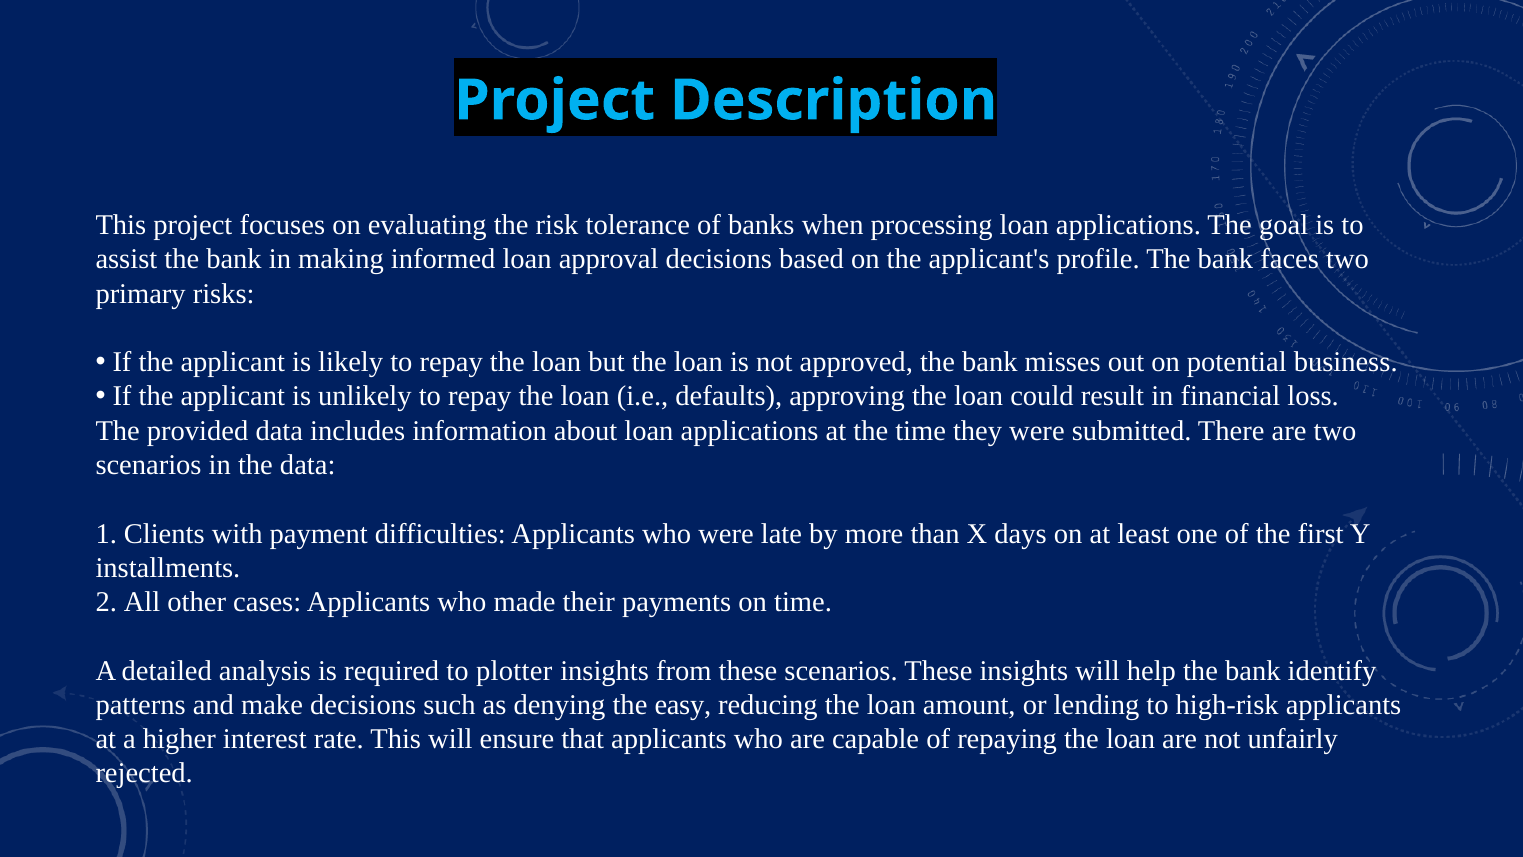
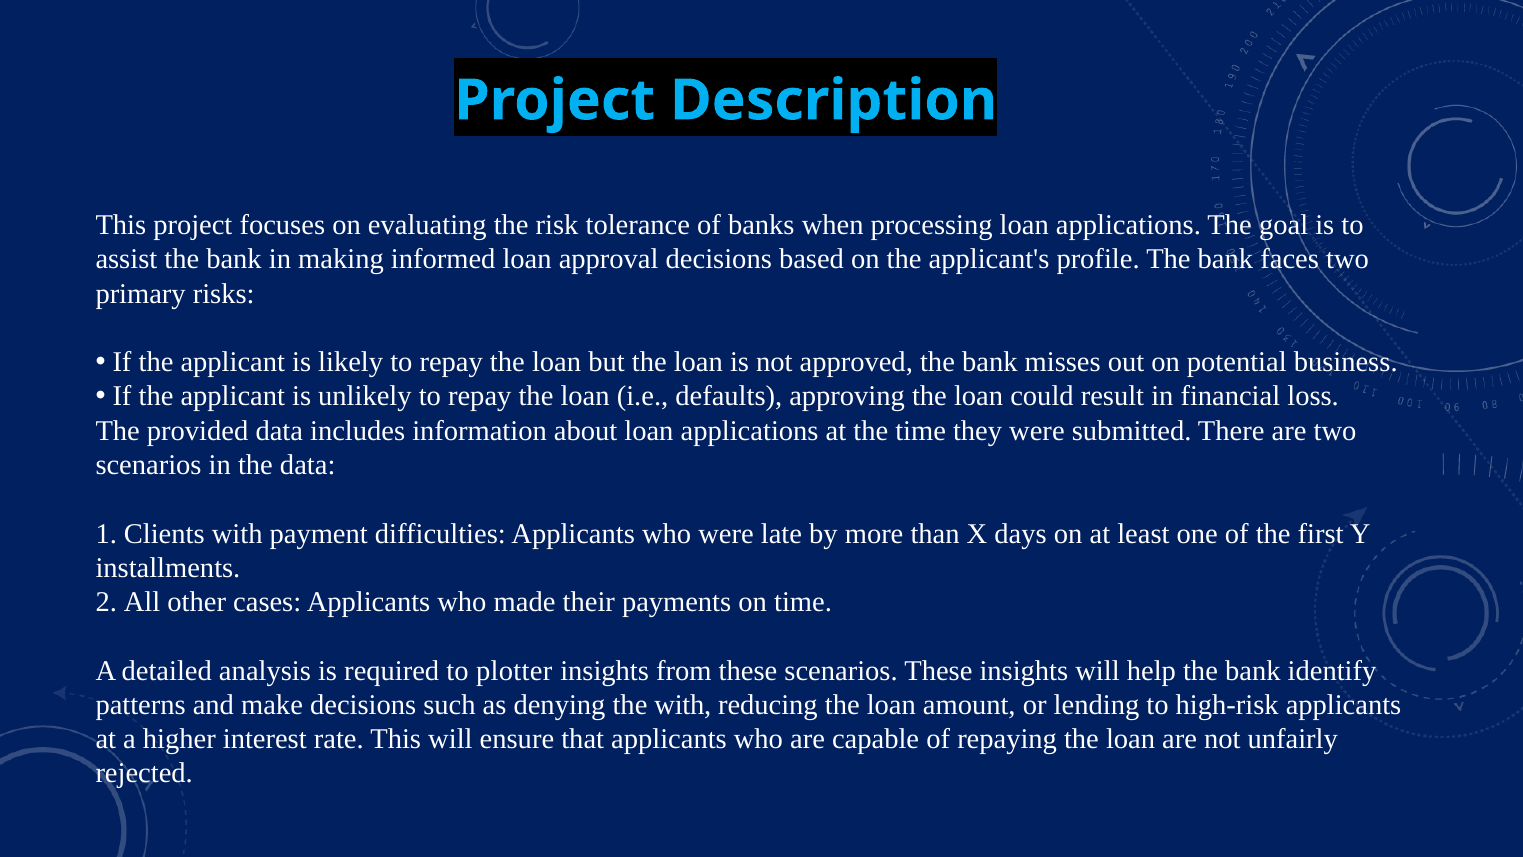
the easy: easy -> with
